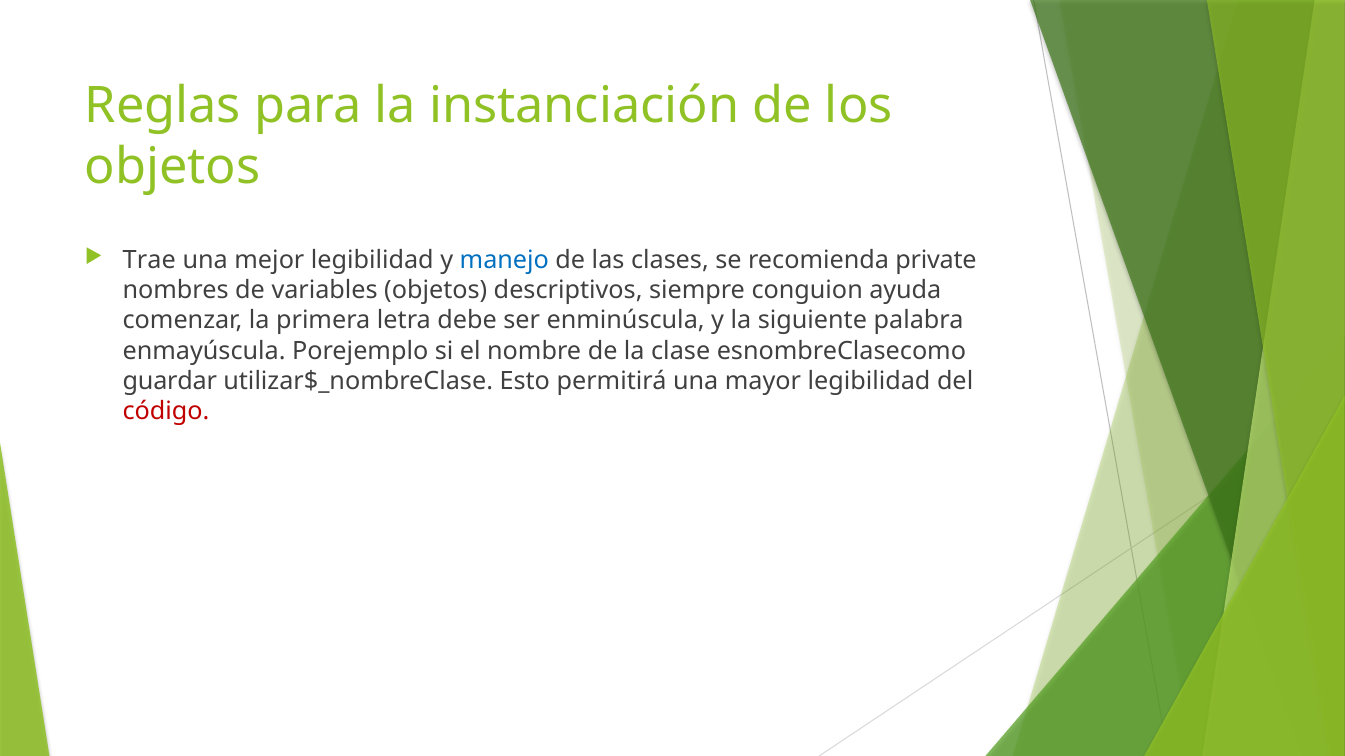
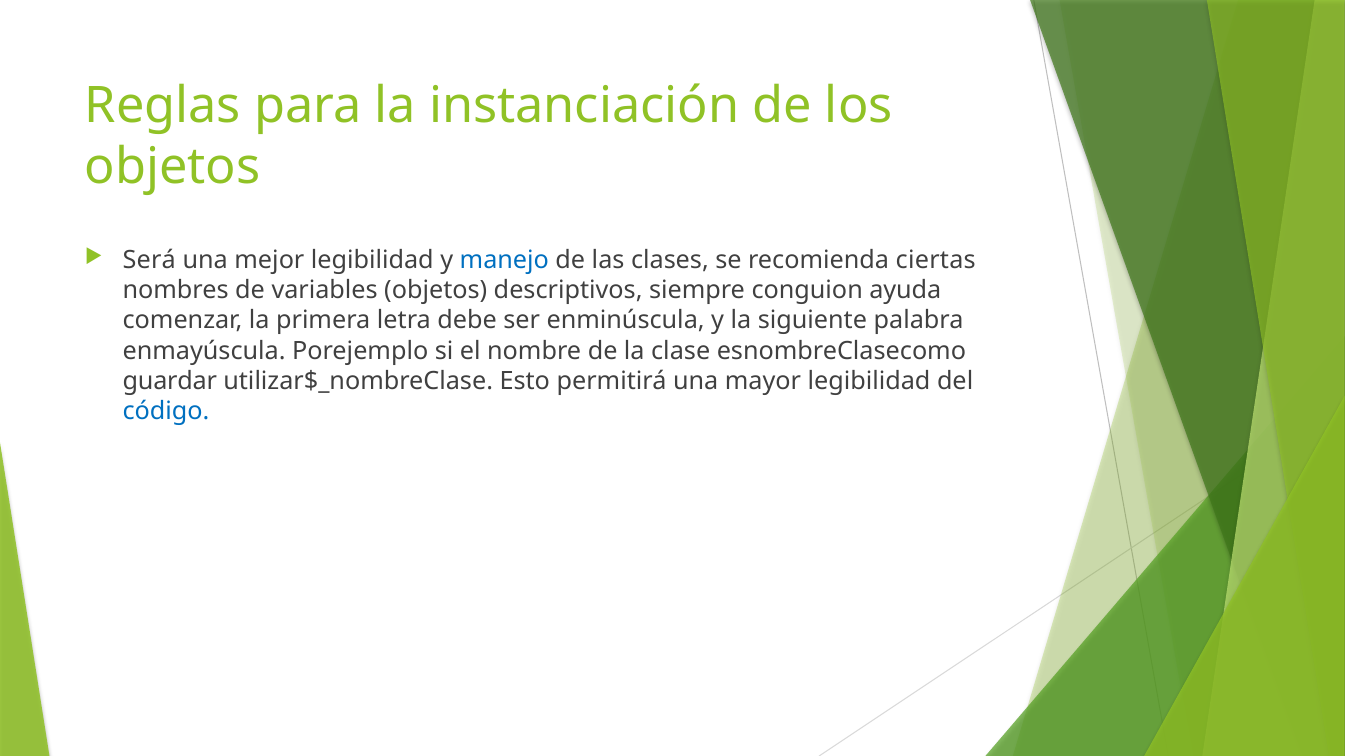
Trae: Trae -> Será
private: private -> ciertas
código colour: red -> blue
